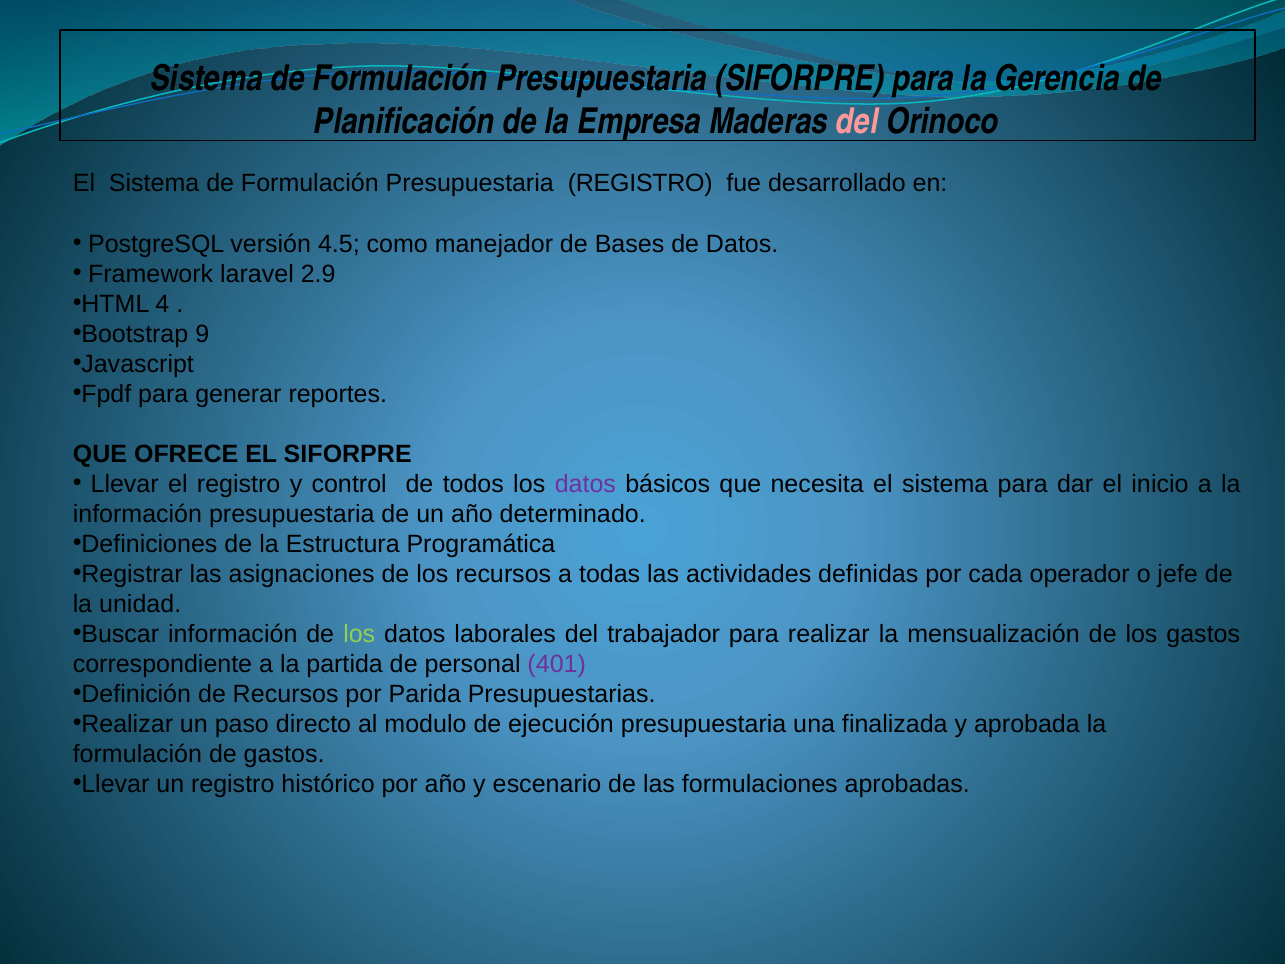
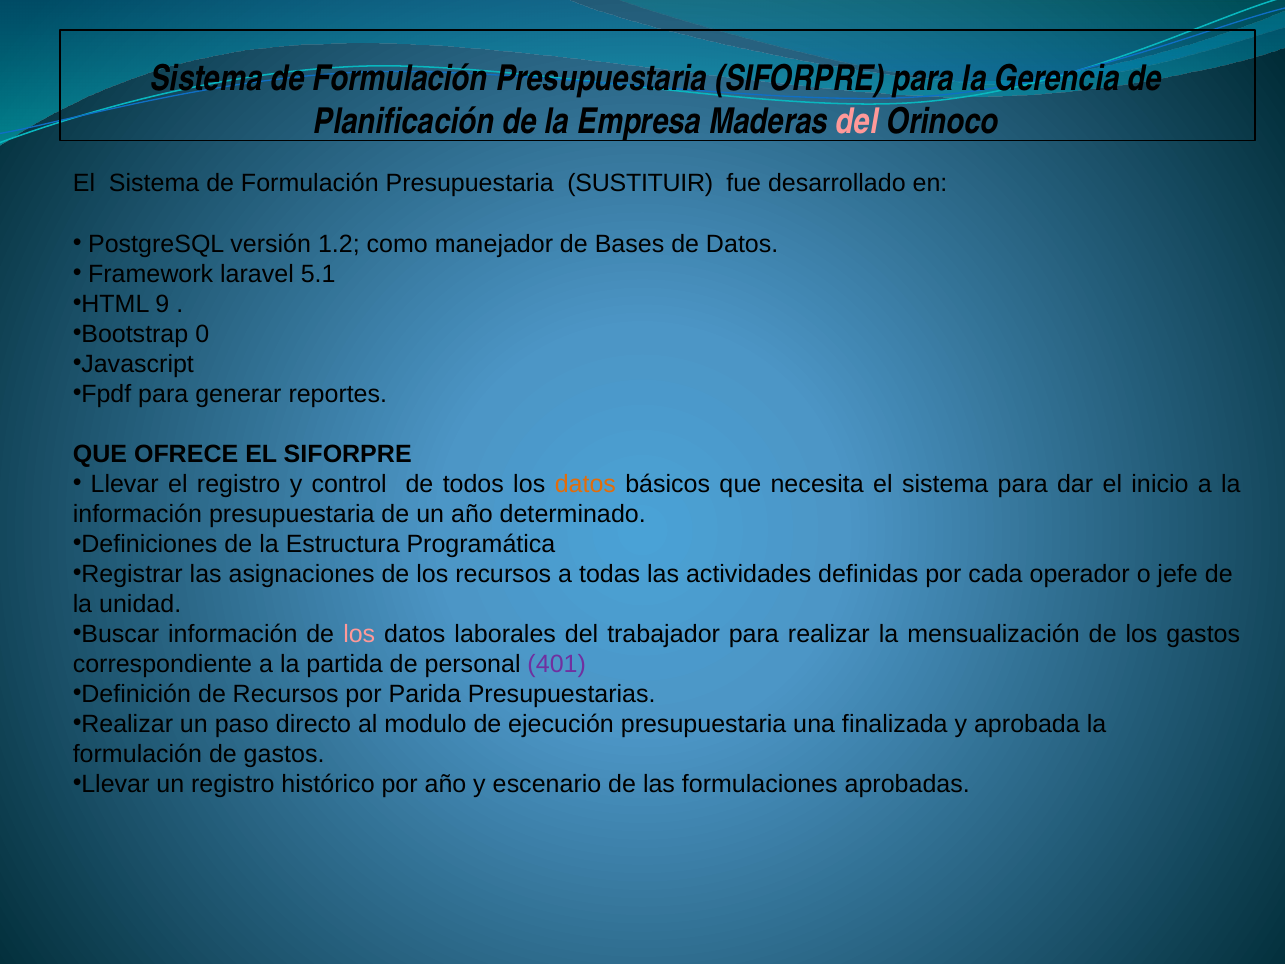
Presupuestaria REGISTRO: REGISTRO -> SUSTITUIR
4.5: 4.5 -> 1.2
2.9: 2.9 -> 5.1
4: 4 -> 9
9: 9 -> 0
datos at (585, 484) colour: purple -> orange
los at (359, 634) colour: light green -> pink
